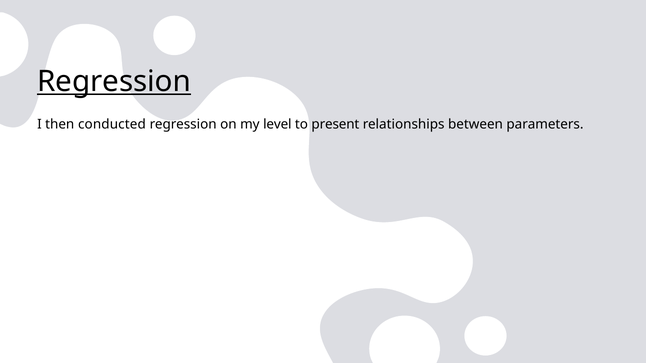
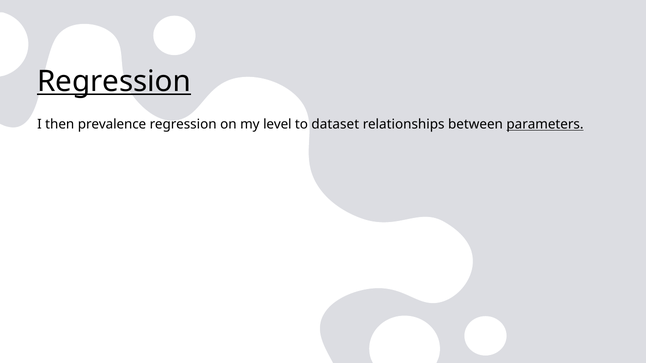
conducted: conducted -> prevalence
present: present -> dataset
parameters underline: none -> present
